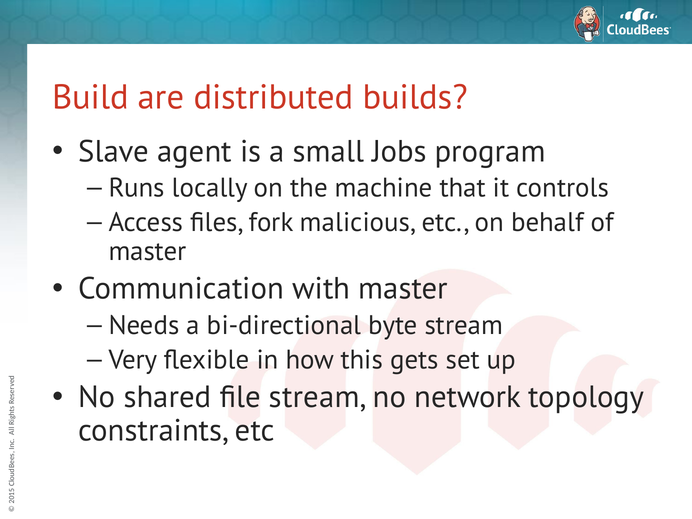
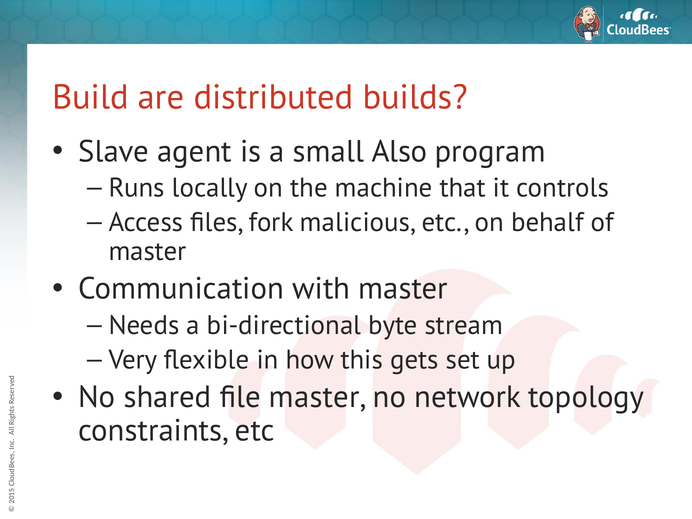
Jobs: Jobs -> Also
file stream: stream -> master
